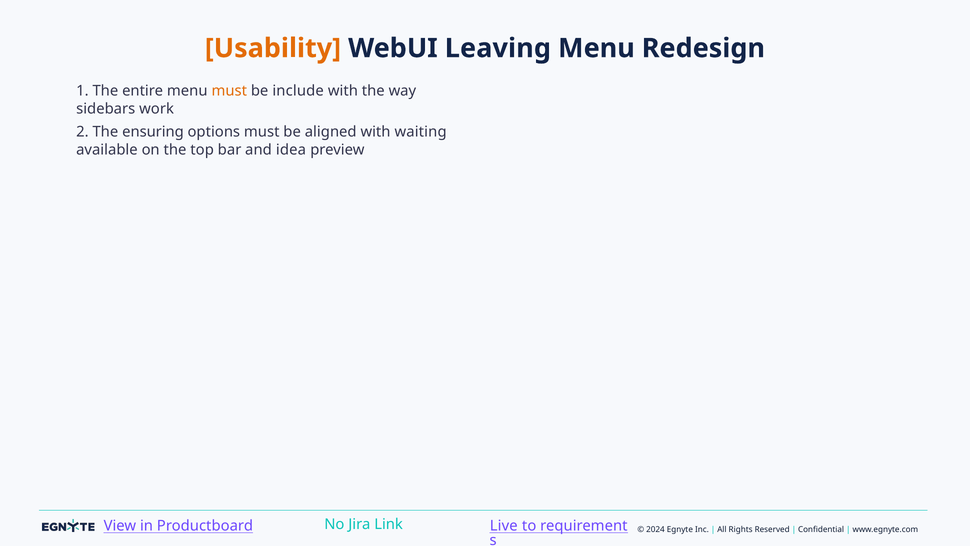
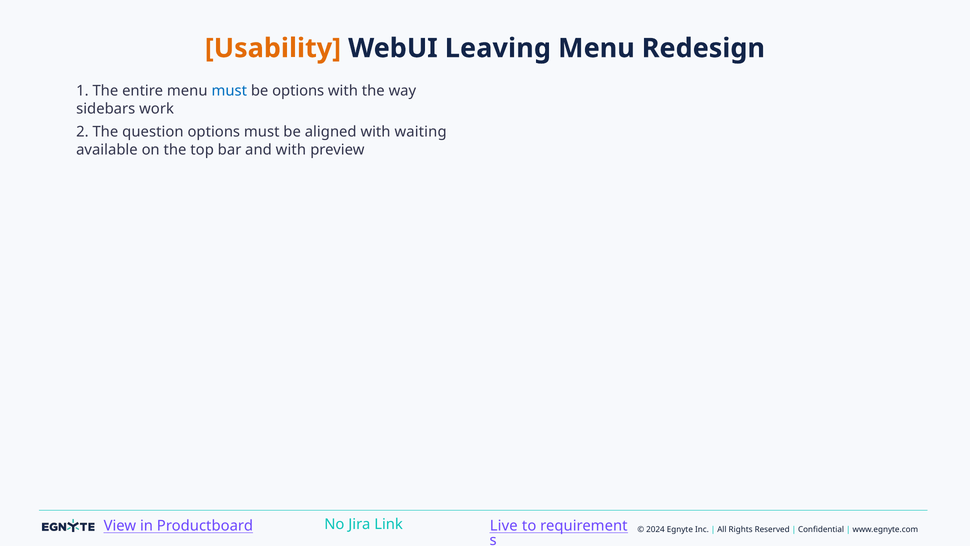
must at (229, 91) colour: orange -> blue
be include: include -> options
ensuring: ensuring -> question
and idea: idea -> with
